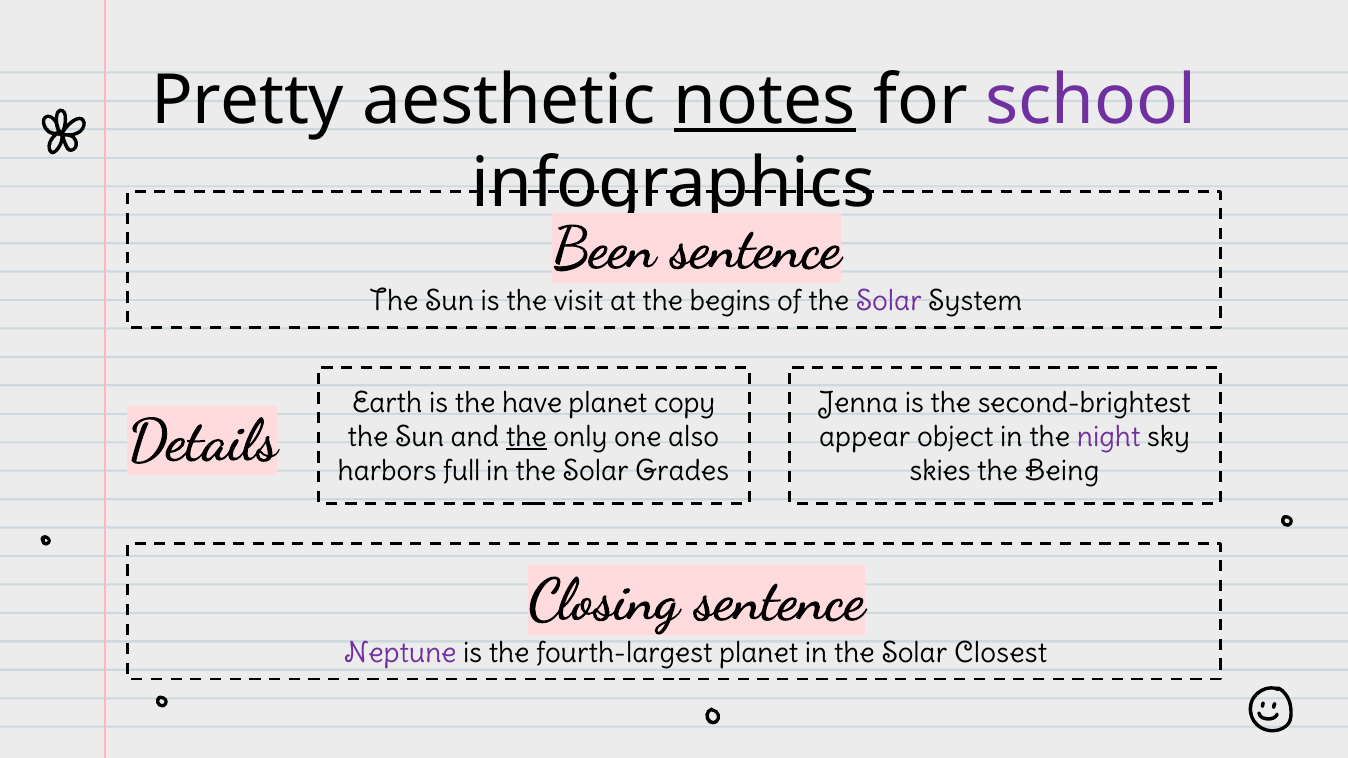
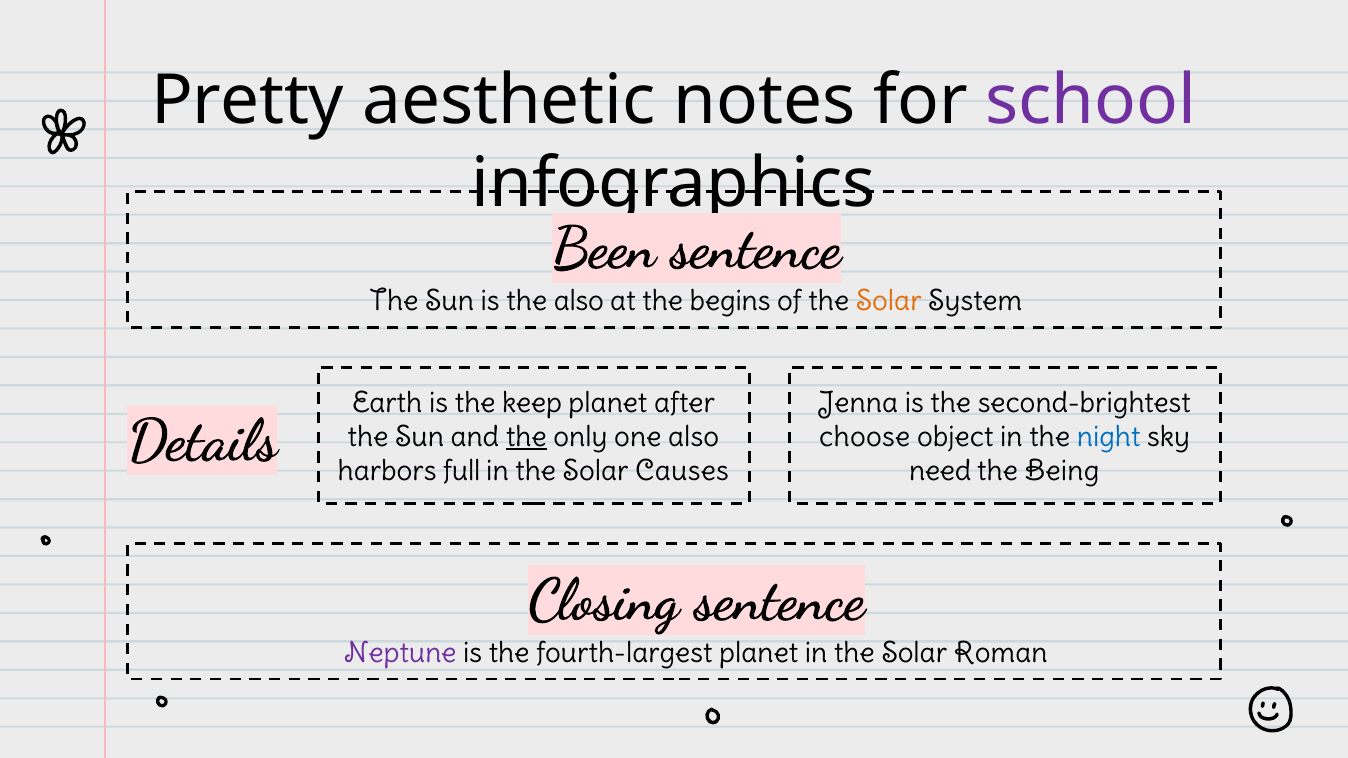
notes underline: present -> none
the visit: visit -> also
Solar at (889, 302) colour: purple -> orange
have: have -> keep
copy: copy -> after
appear: appear -> choose
night colour: purple -> blue
Grades: Grades -> Causes
skies: skies -> need
Closest: Closest -> Roman
